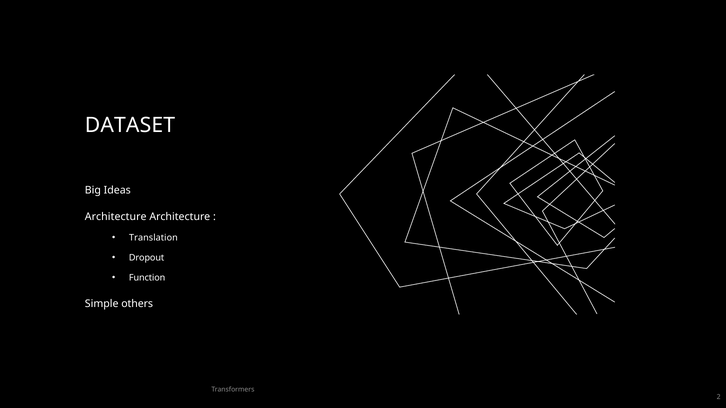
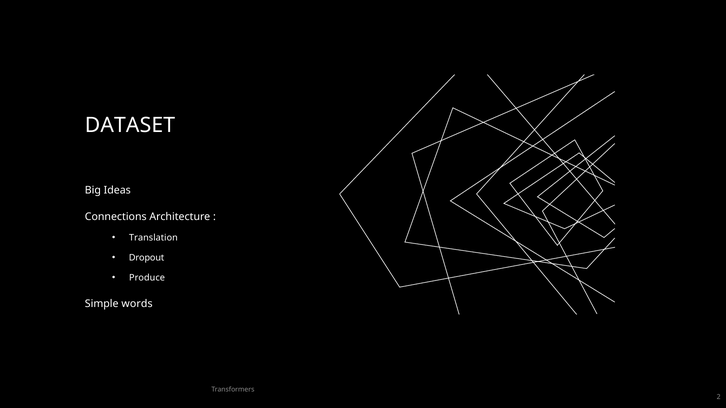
Architecture at (116, 217): Architecture -> Connections
Function: Function -> Produce
others: others -> words
